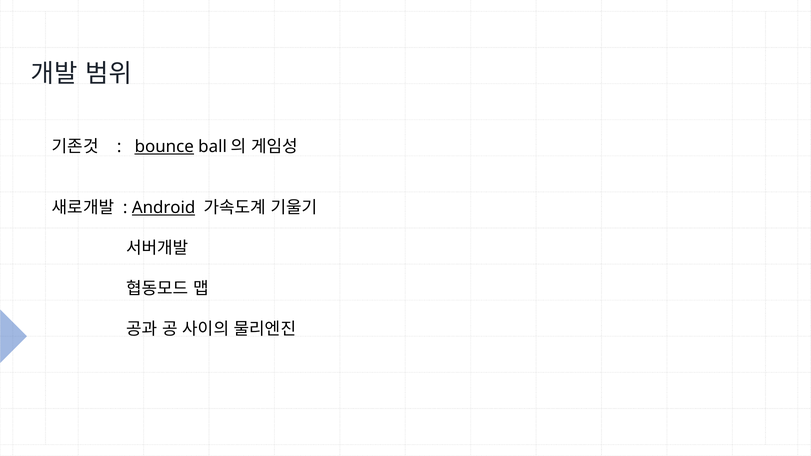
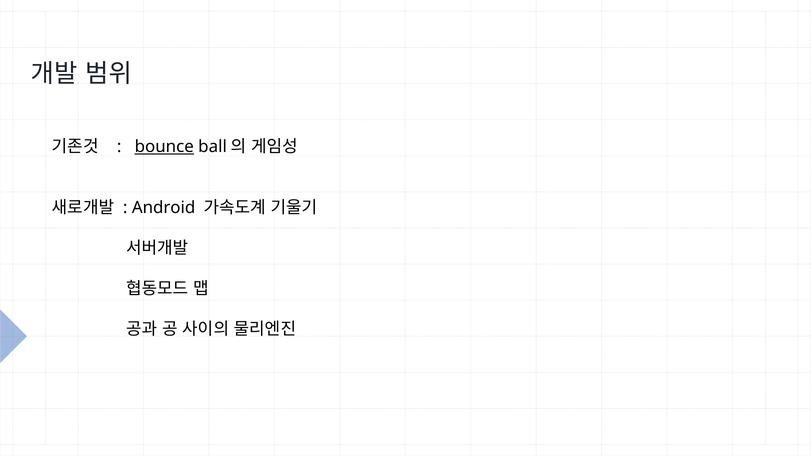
Android underline: present -> none
